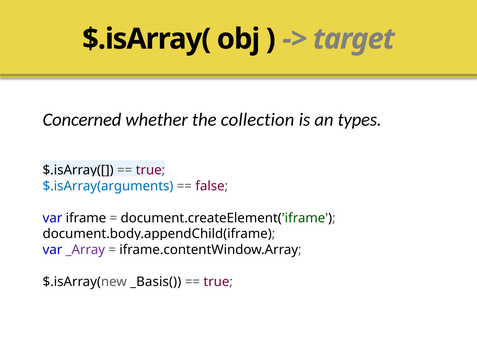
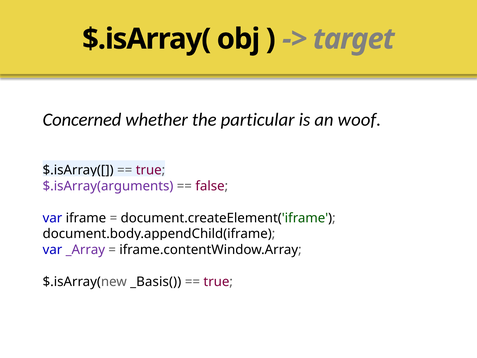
collection: collection -> particular
types: types -> woof
$.isArray(arguments colour: blue -> purple
